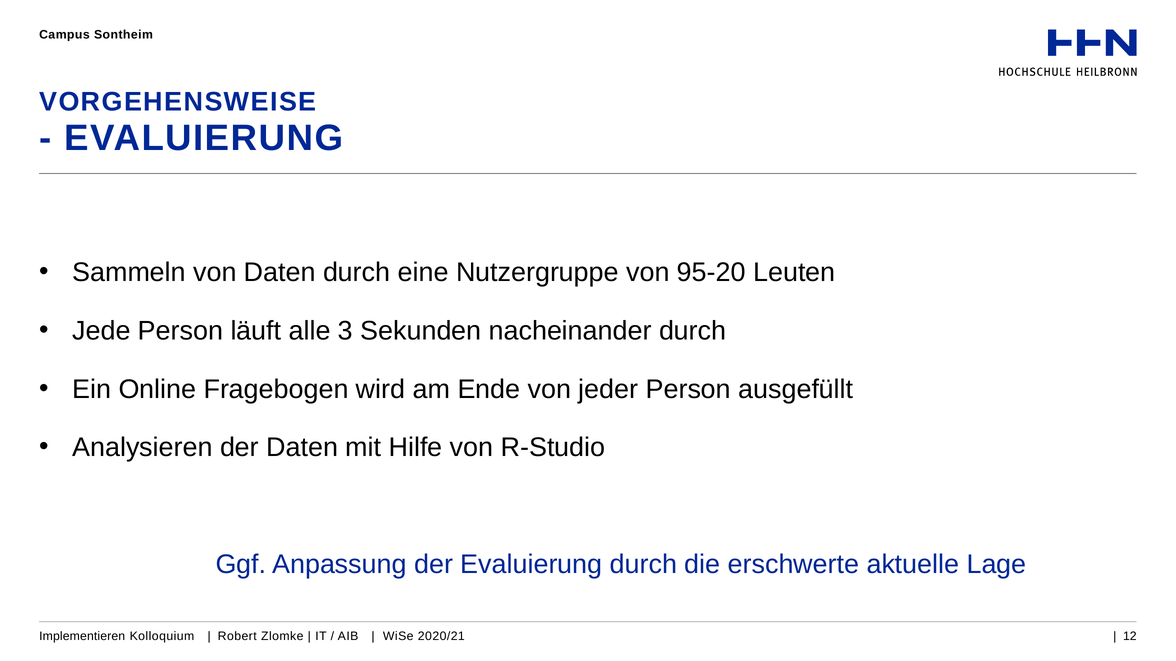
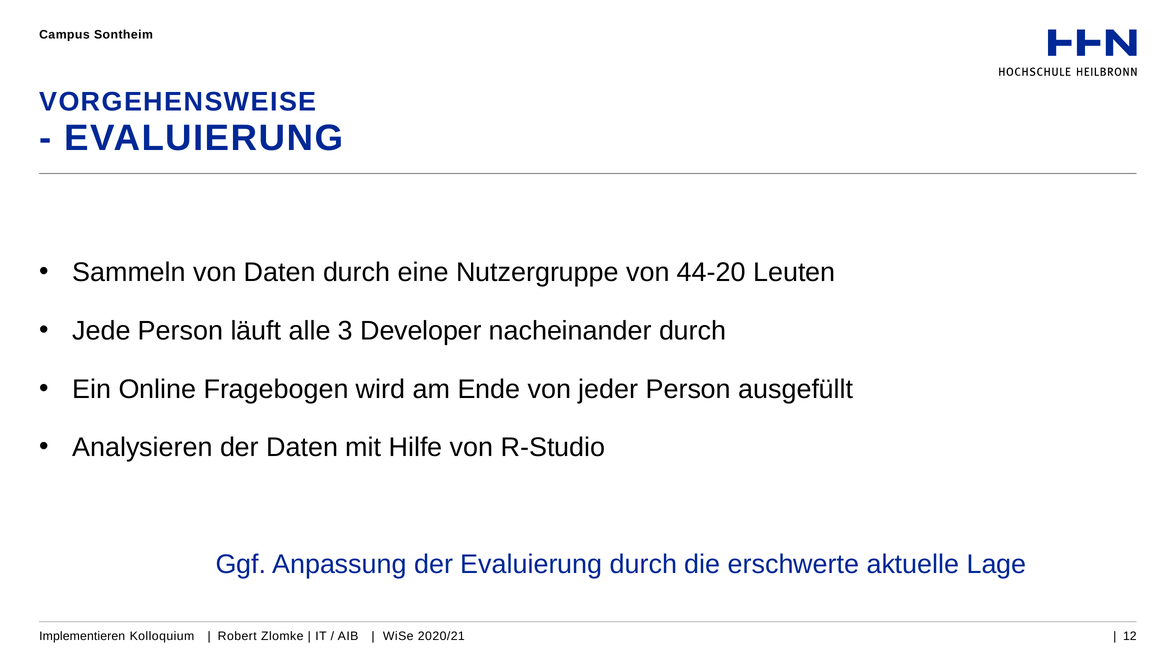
95-20: 95-20 -> 44-20
Sekunden: Sekunden -> Developer
